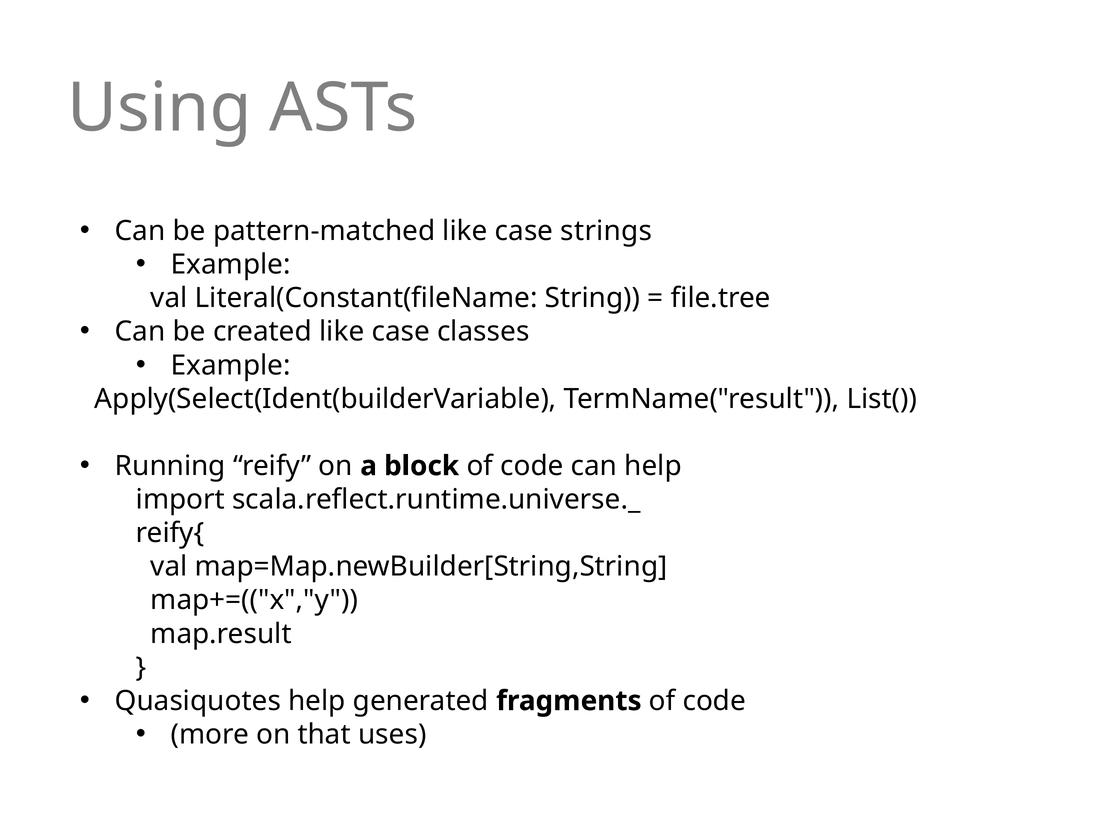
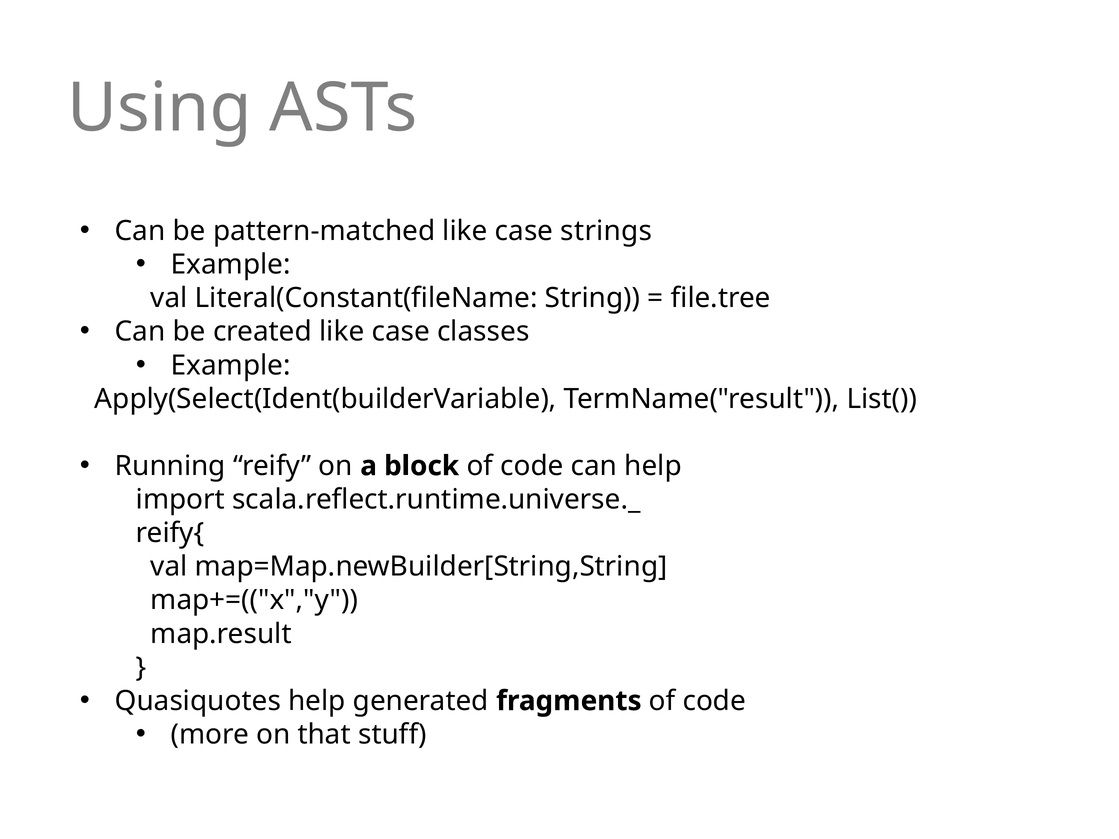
uses: uses -> stuff
